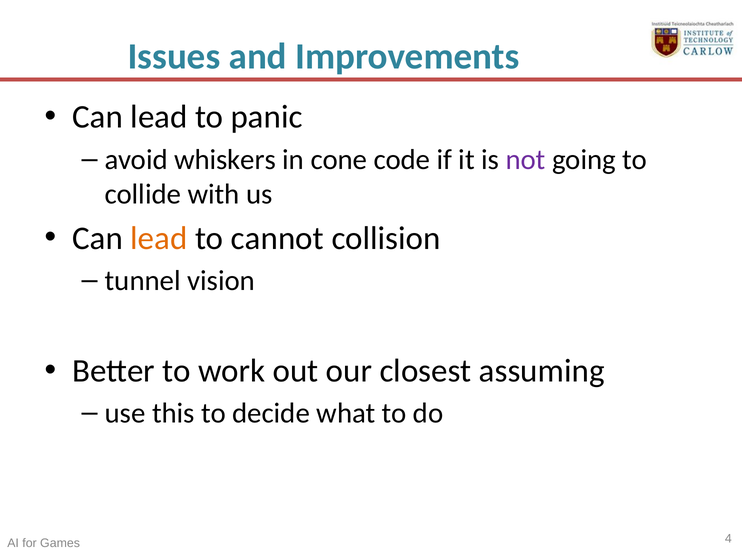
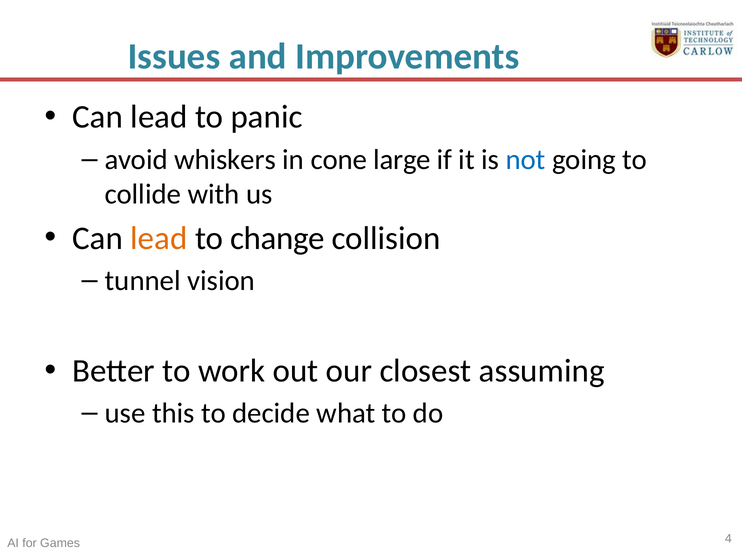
code: code -> large
not colour: purple -> blue
cannot: cannot -> change
